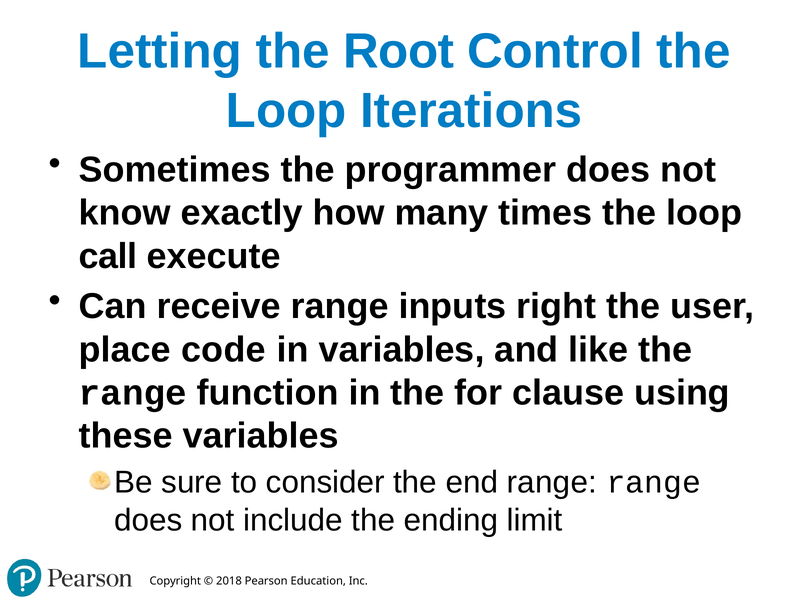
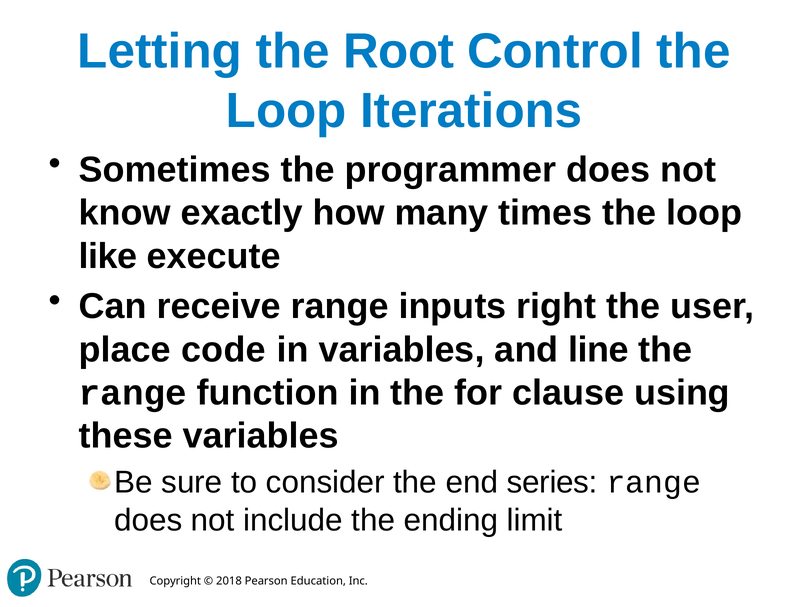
call: call -> like
like: like -> line
end range: range -> series
